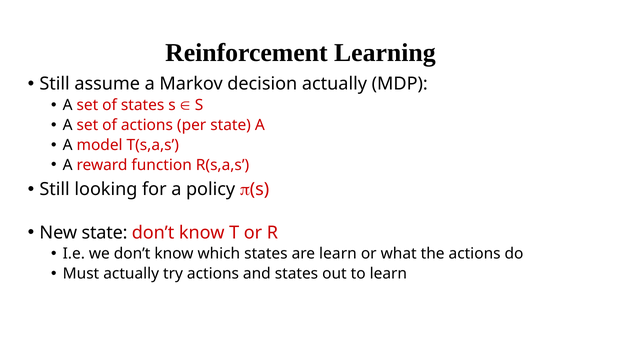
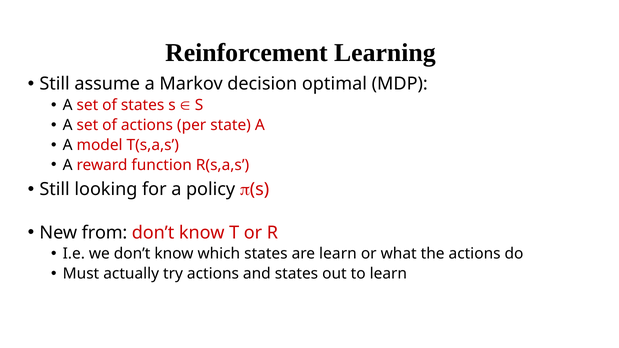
decision actually: actually -> optimal
New state: state -> from
